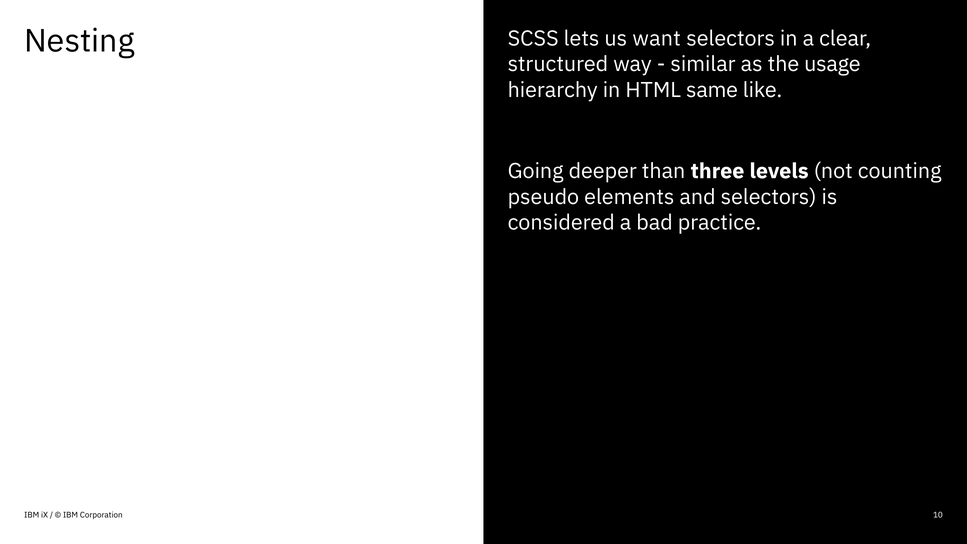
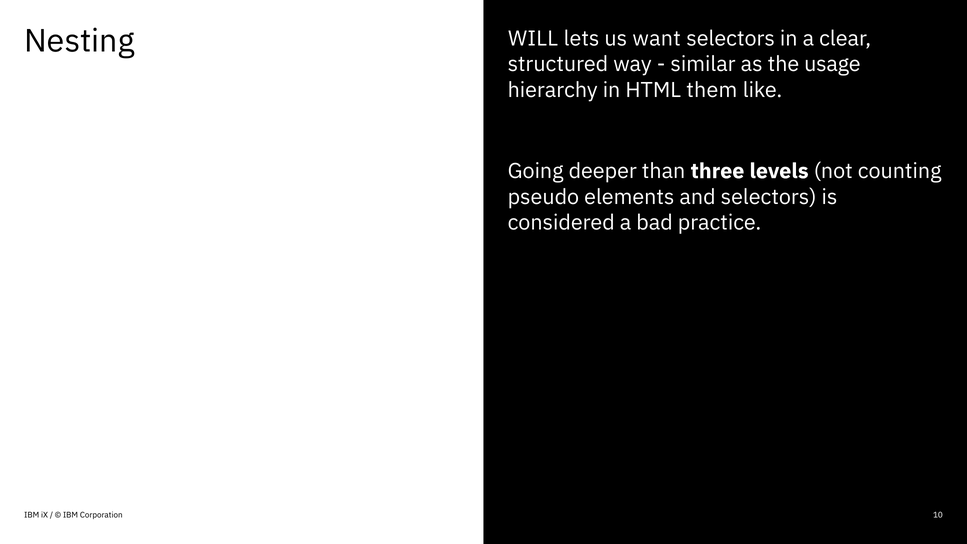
SCSS: SCSS -> WILL
same: same -> them
